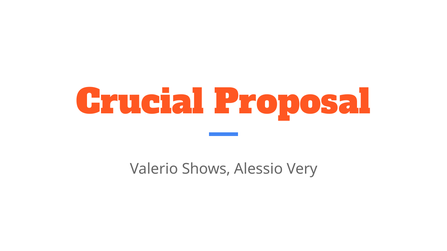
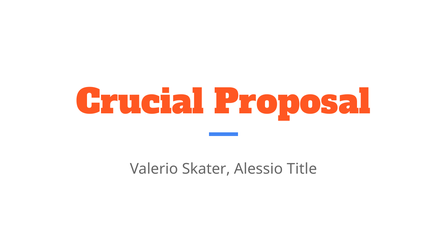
Shows: Shows -> Skater
Very: Very -> Title
